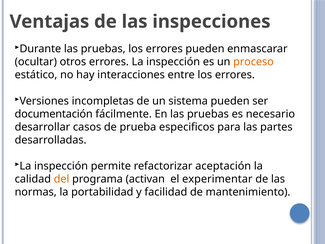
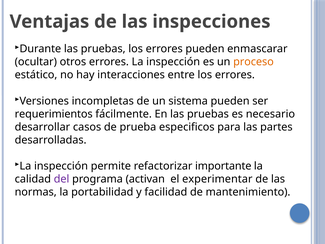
documentación: documentación -> requerimientos
aceptación: aceptación -> importante
del colour: orange -> purple
